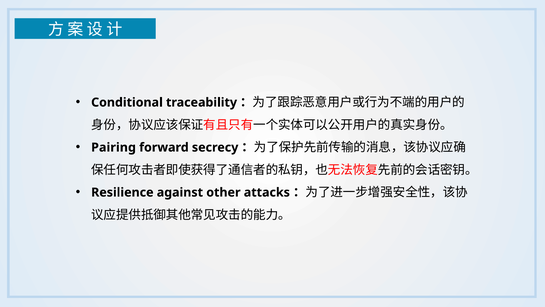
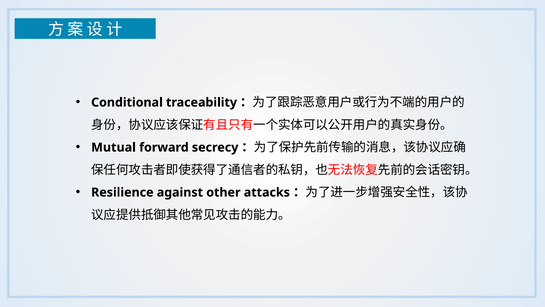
Pairing: Pairing -> Mutual
